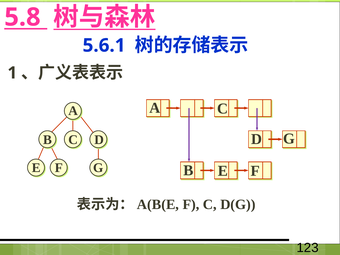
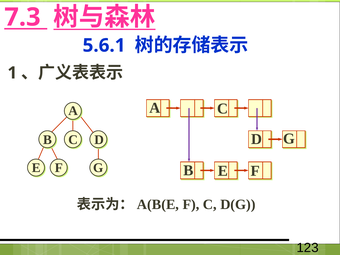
5.8: 5.8 -> 7.3
